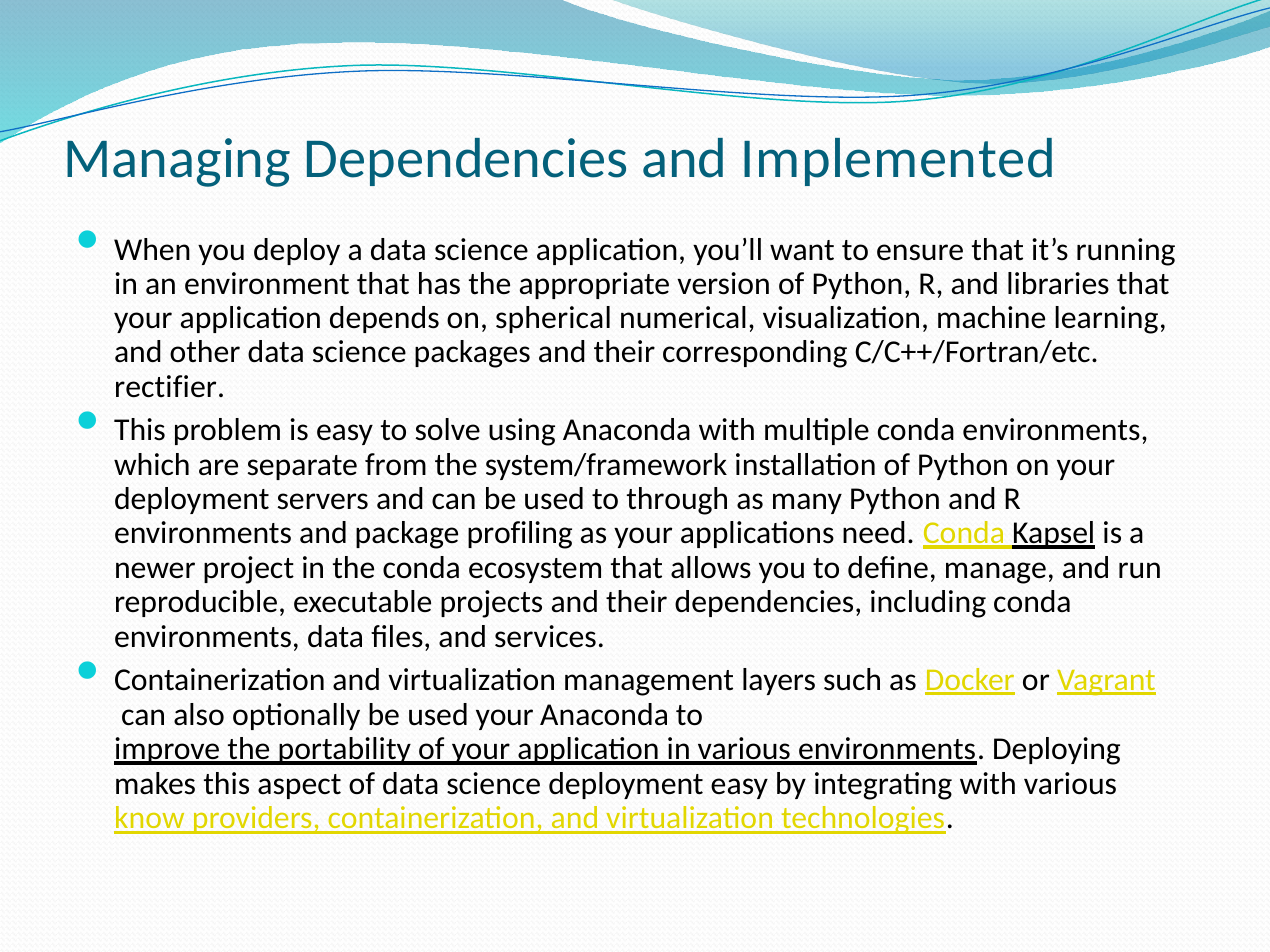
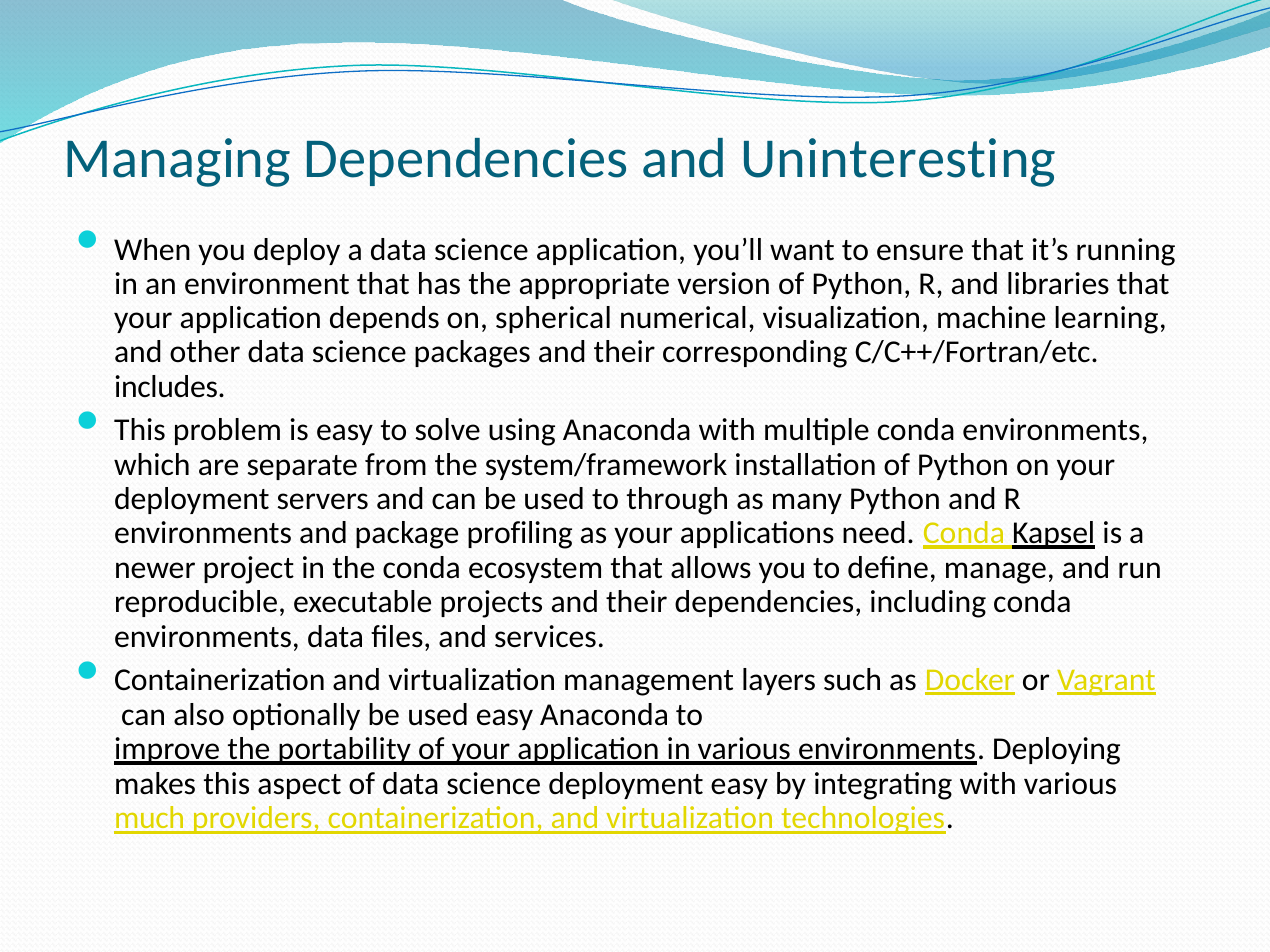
Implemented: Implemented -> Uninteresting
rectifier: rectifier -> includes
used your: your -> easy
know: know -> much
